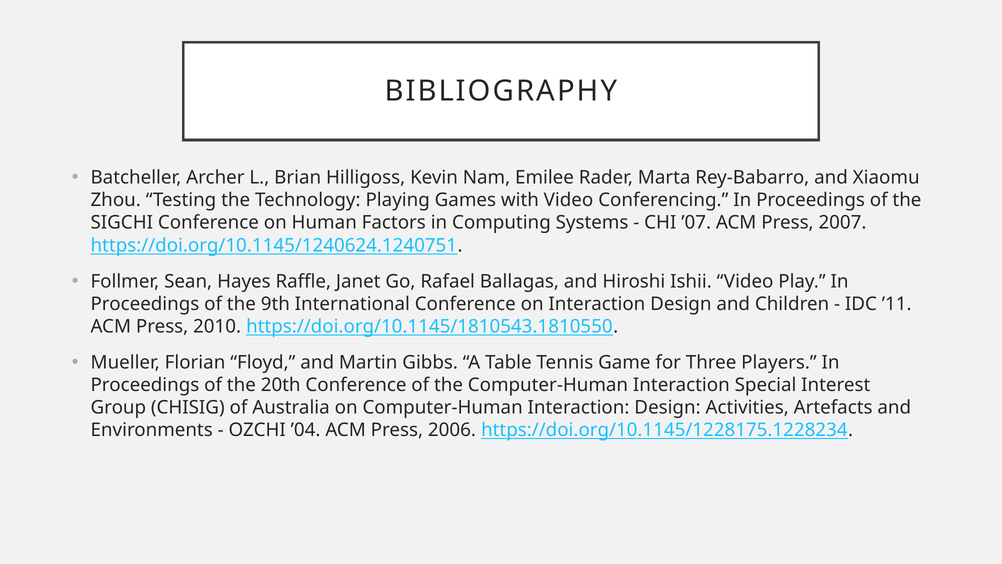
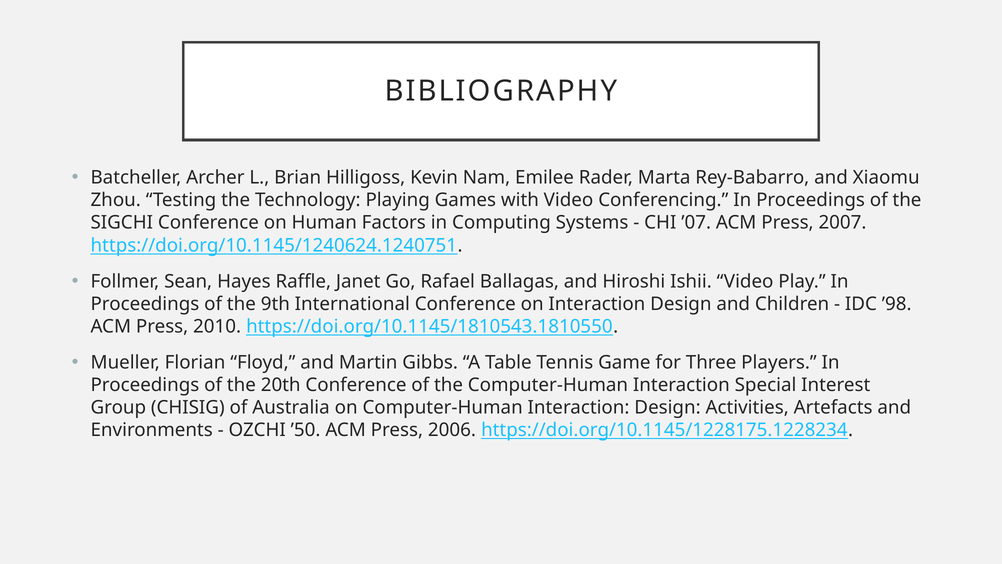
’11: ’11 -> ’98
’04: ’04 -> ’50
